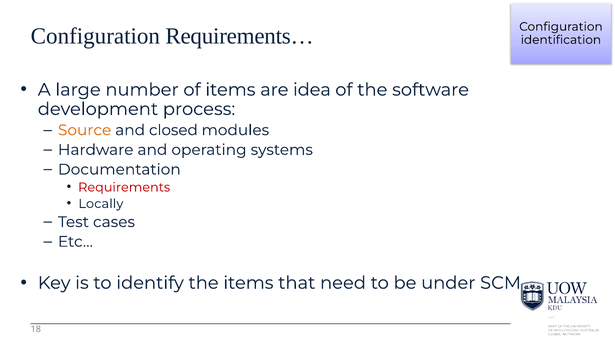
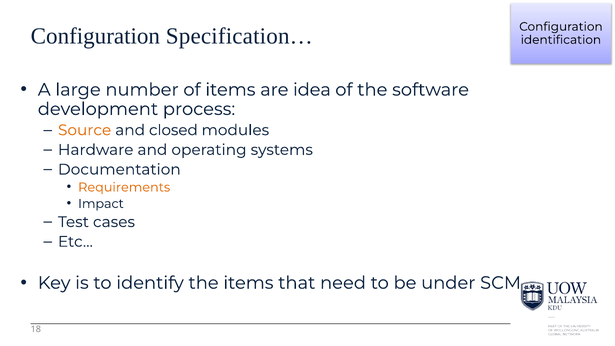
Requirements…: Requirements… -> Specification…
Requirements colour: red -> orange
Locally: Locally -> Impact
